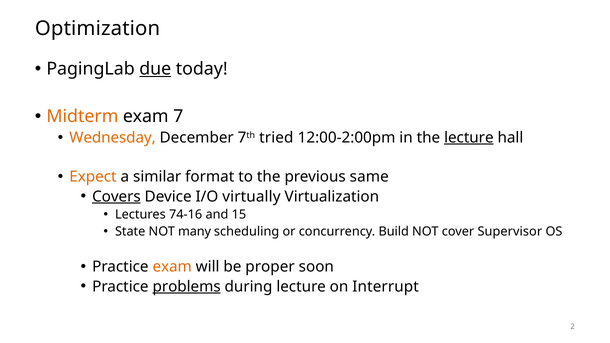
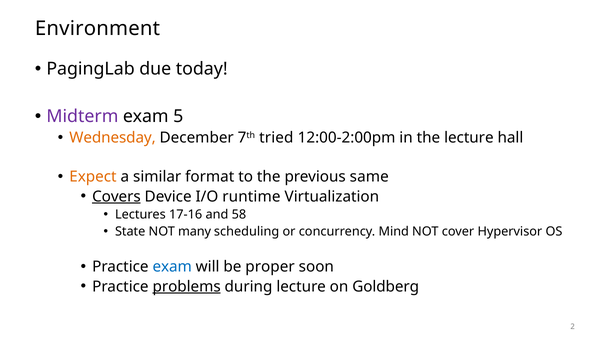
Optimization: Optimization -> Environment
due underline: present -> none
Midterm colour: orange -> purple
7: 7 -> 5
lecture at (469, 138) underline: present -> none
virtually: virtually -> runtime
74-16: 74-16 -> 17-16
15: 15 -> 58
Build: Build -> Mind
Supervisor: Supervisor -> Hypervisor
exam at (172, 267) colour: orange -> blue
Interrupt: Interrupt -> Goldberg
